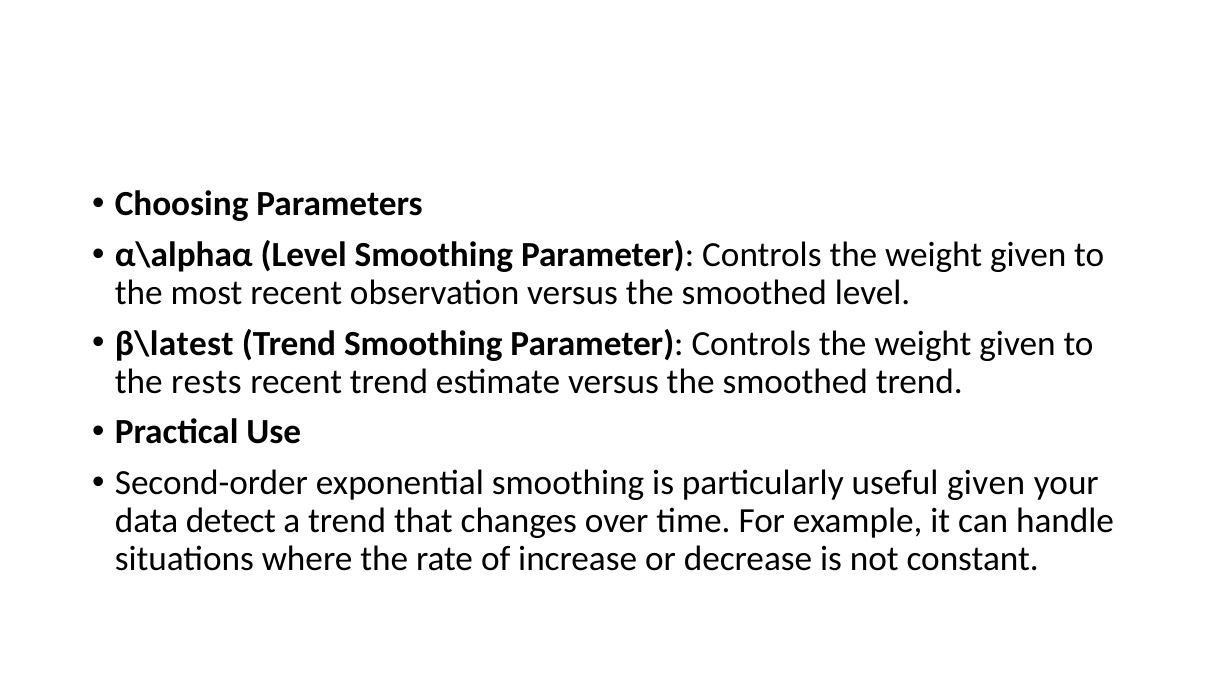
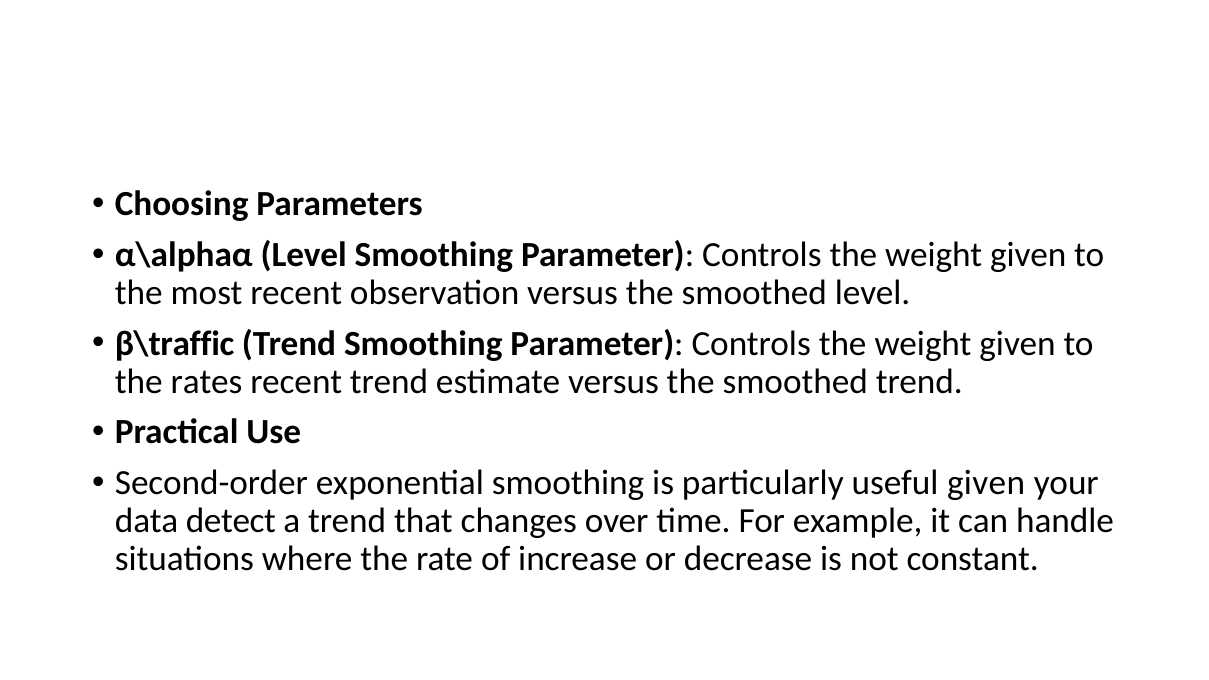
β\latest: β\latest -> β\traffic
rests: rests -> rates
